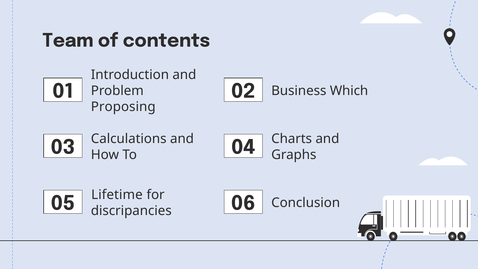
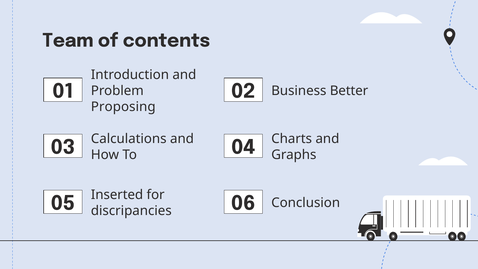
Which: Which -> Better
Lifetime: Lifetime -> Inserted
